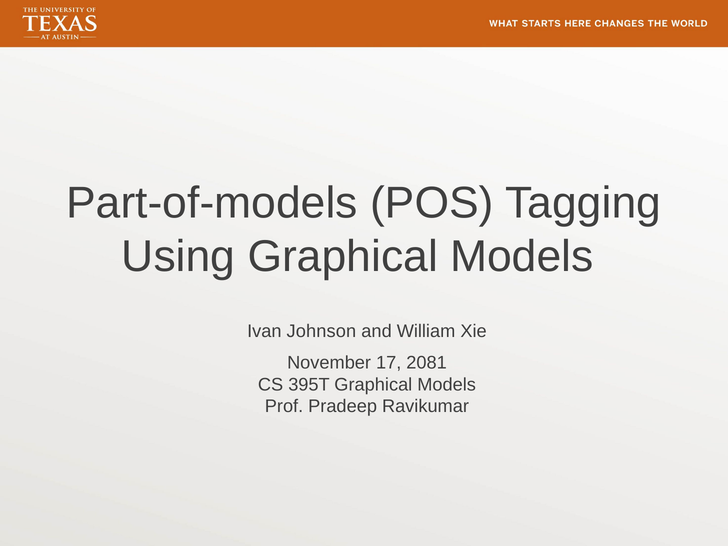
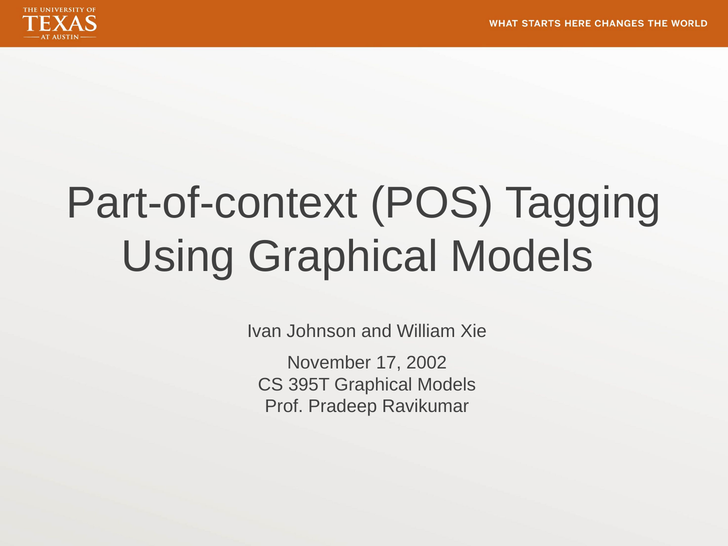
Part-of-models: Part-of-models -> Part-of-context
2081: 2081 -> 2002
